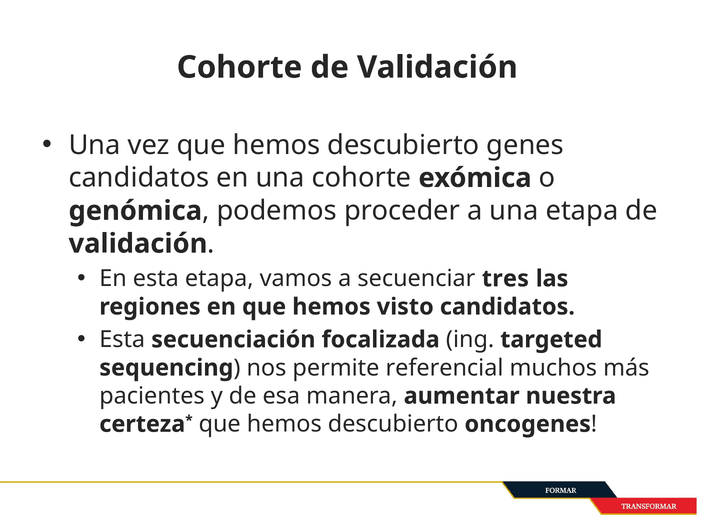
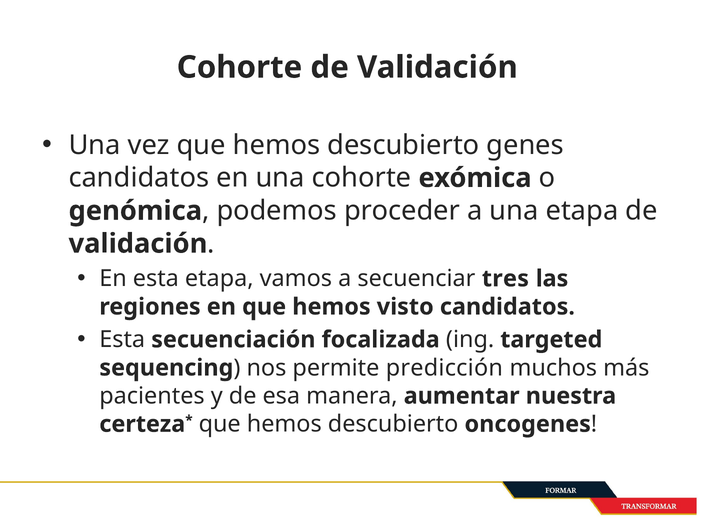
referencial: referencial -> predicción
